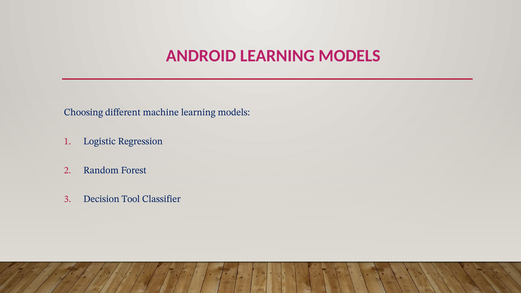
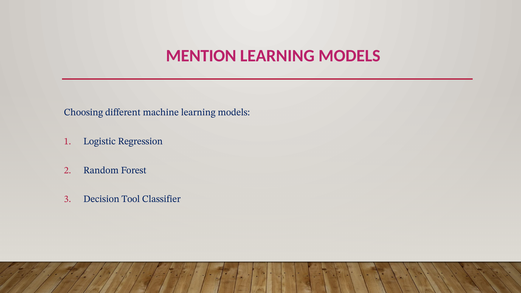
ANDROID: ANDROID -> MENTION
